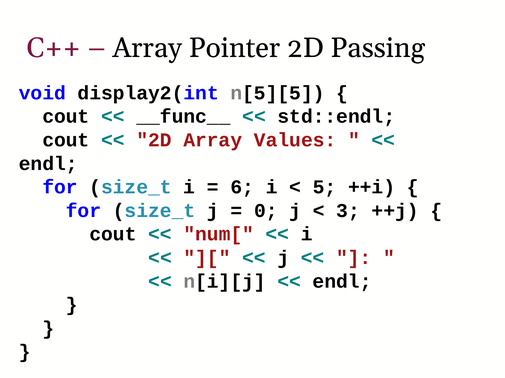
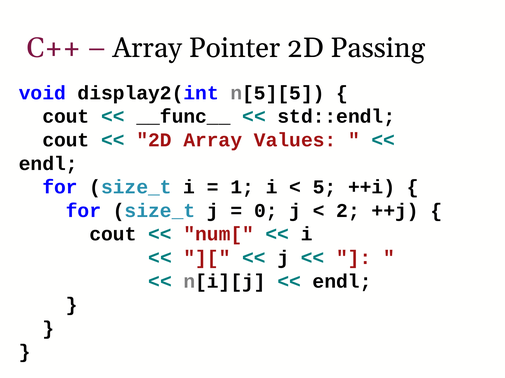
6: 6 -> 1
3: 3 -> 2
